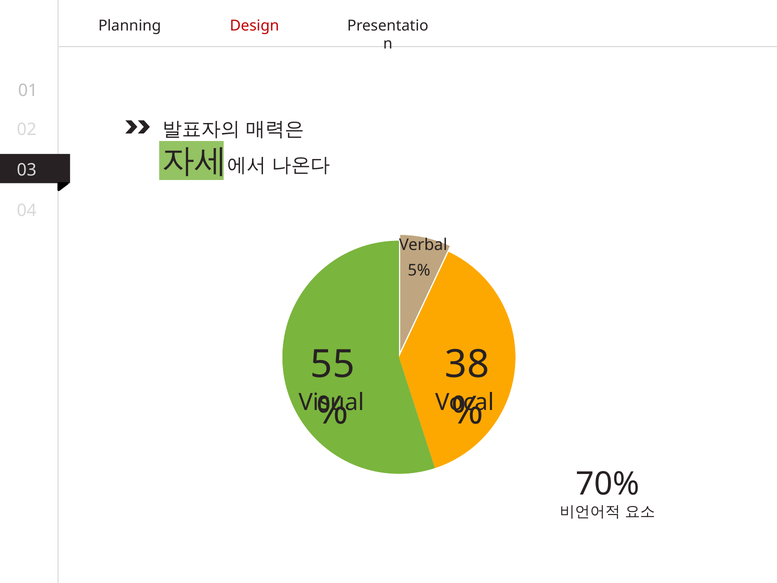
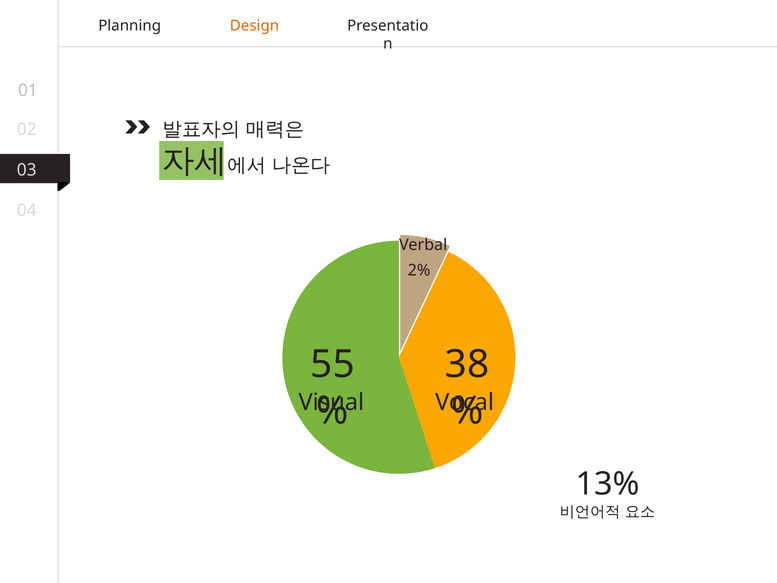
Design colour: red -> orange
5%: 5% -> 2%
70%: 70% -> 13%
